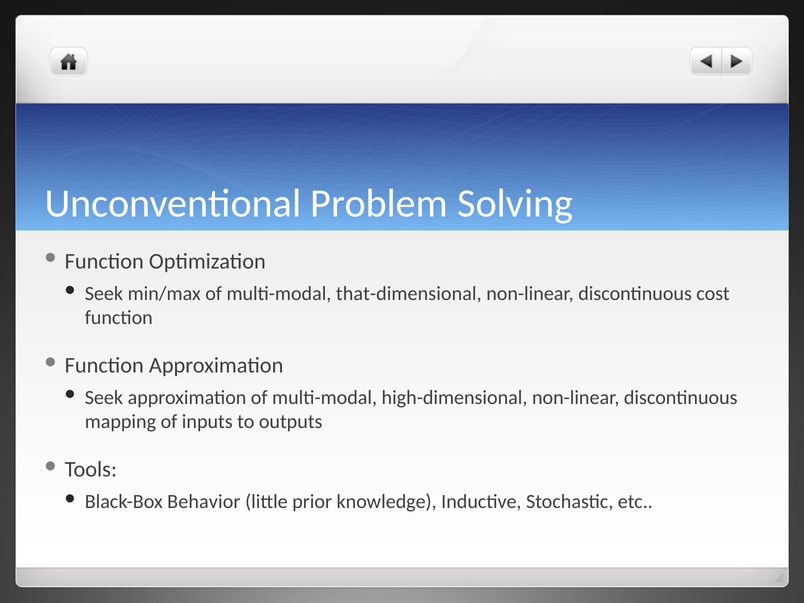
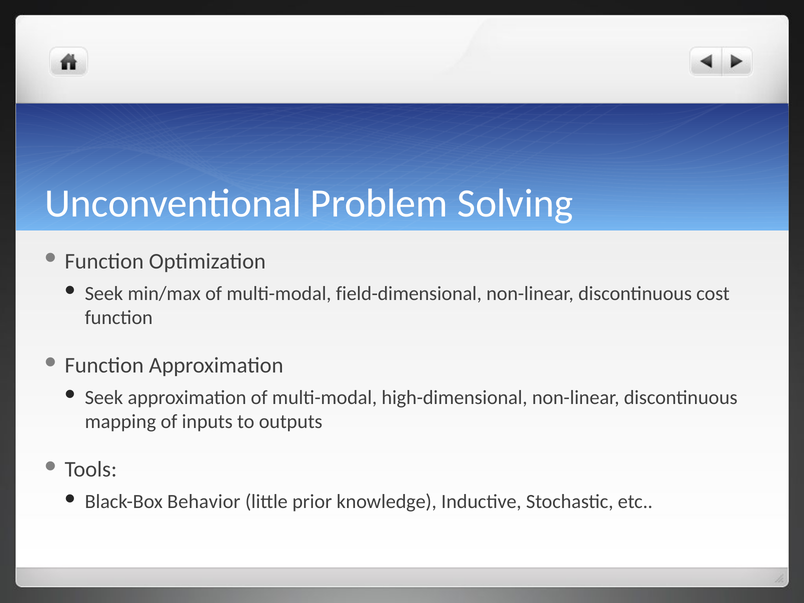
that-dimensional: that-dimensional -> field-dimensional
